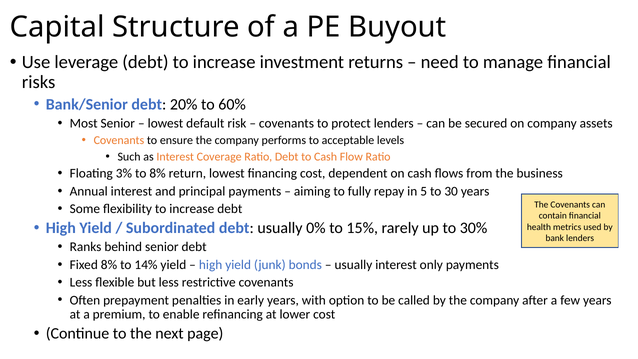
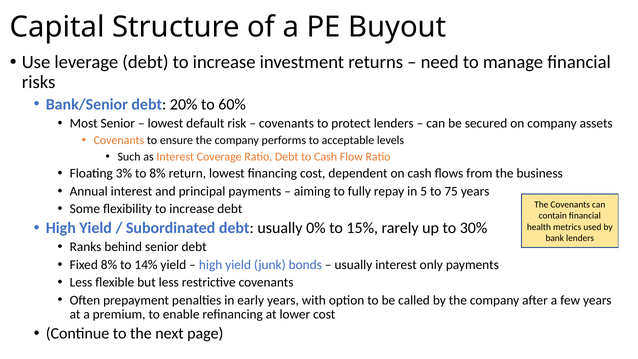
30: 30 -> 75
